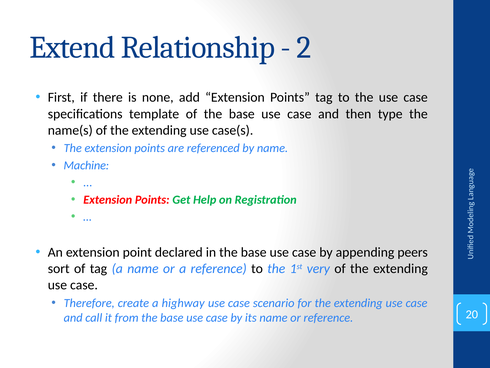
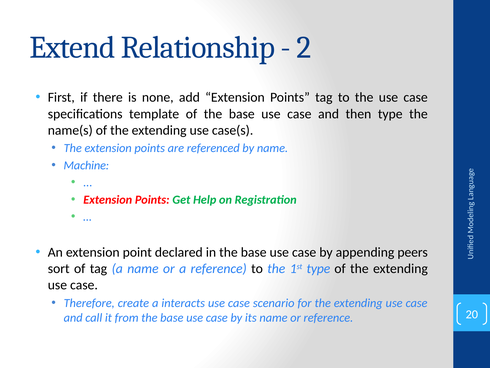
1st very: very -> type
highway: highway -> interacts
